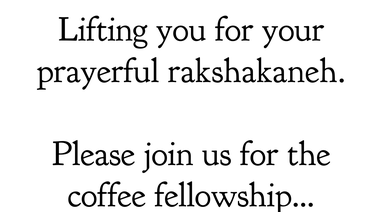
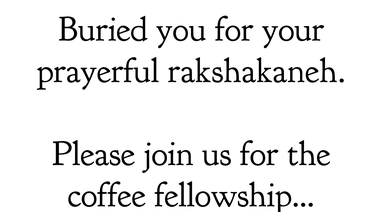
Lifting: Lifting -> Buried
